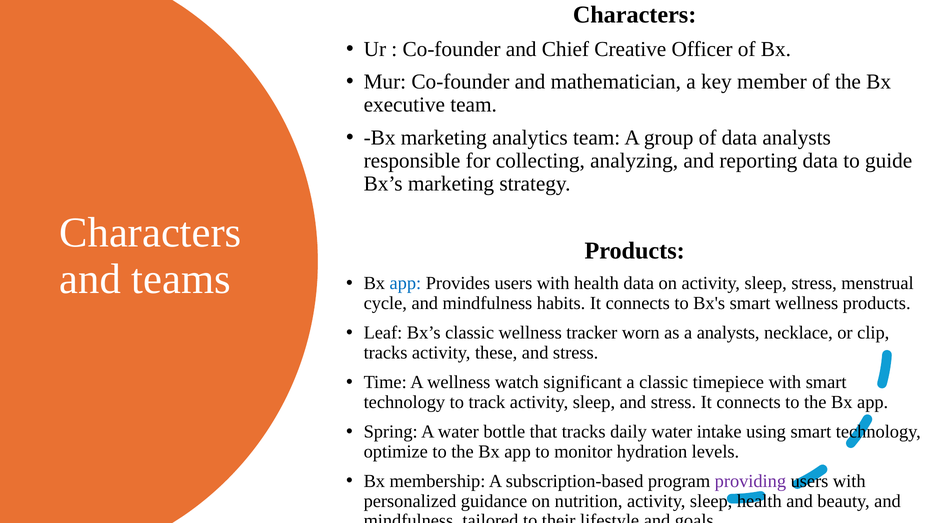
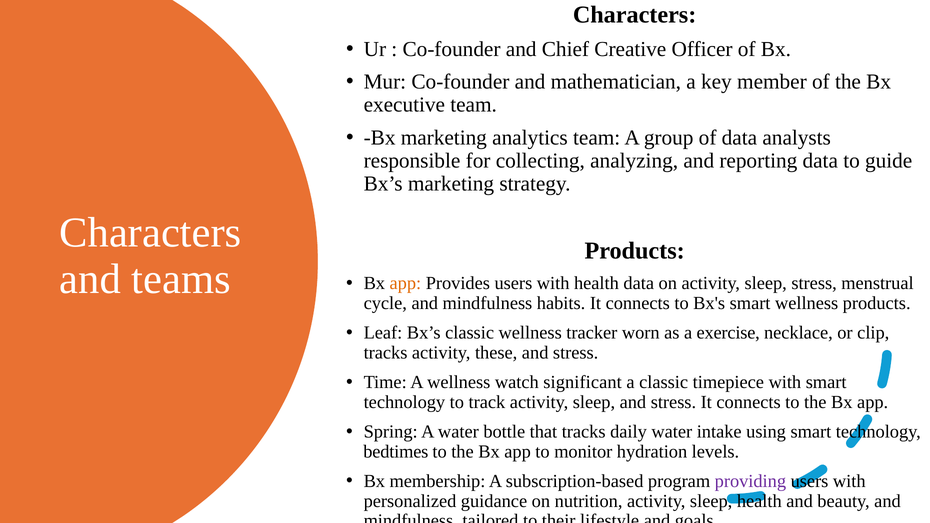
app at (405, 283) colour: blue -> orange
a analysts: analysts -> exercise
optimize: optimize -> bedtimes
